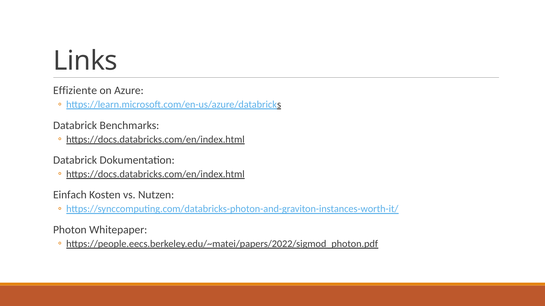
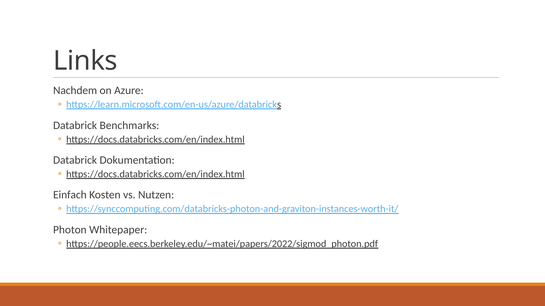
Effiziente: Effiziente -> Nachdem
